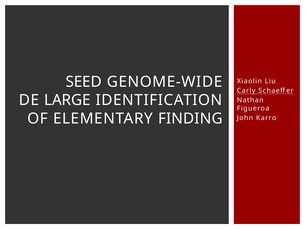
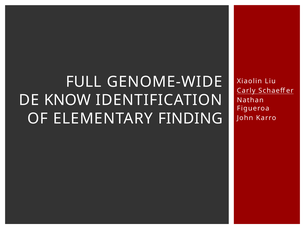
SEED: SEED -> FULL
LARGE: LARGE -> KNOW
